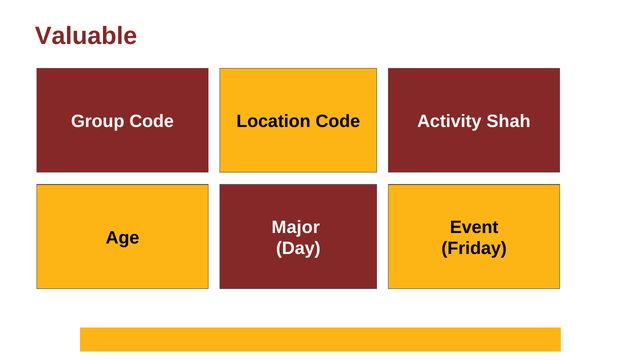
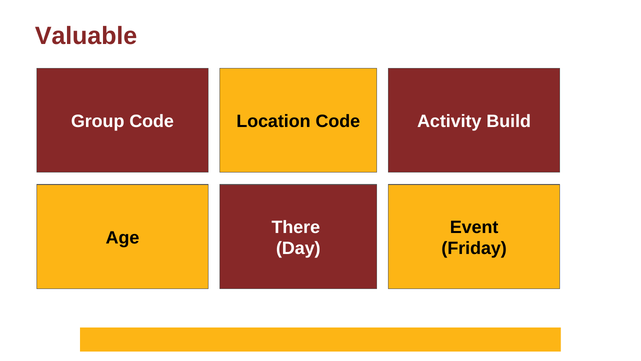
Shah: Shah -> Build
Major: Major -> There
